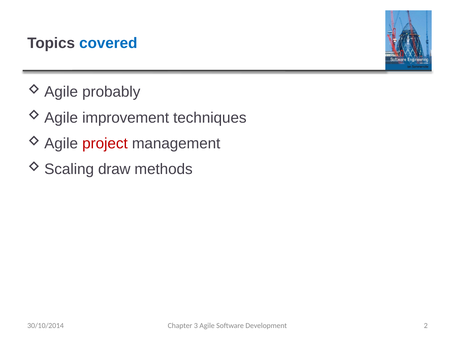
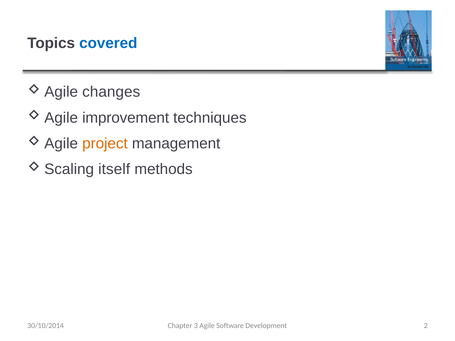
probably: probably -> changes
project colour: red -> orange
draw: draw -> itself
